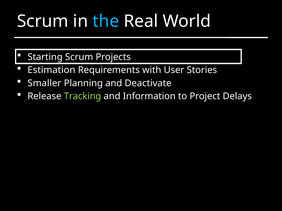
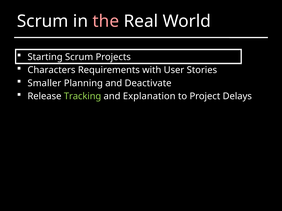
the colour: light blue -> pink
Estimation: Estimation -> Characters
Information: Information -> Explanation
